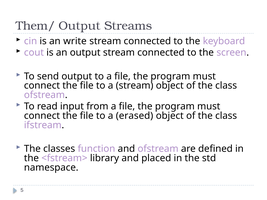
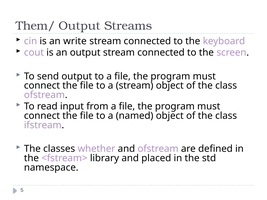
erased: erased -> named
function: function -> whether
